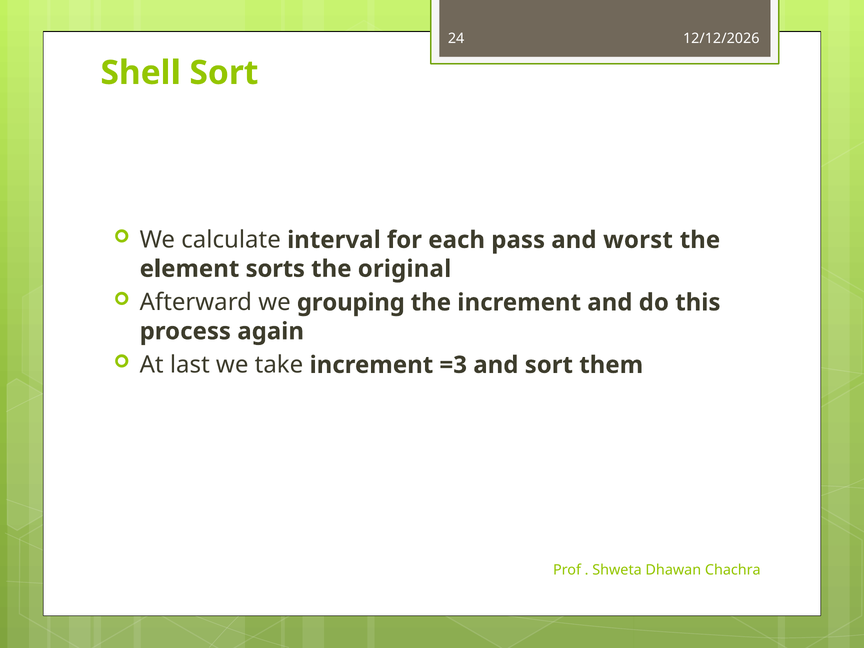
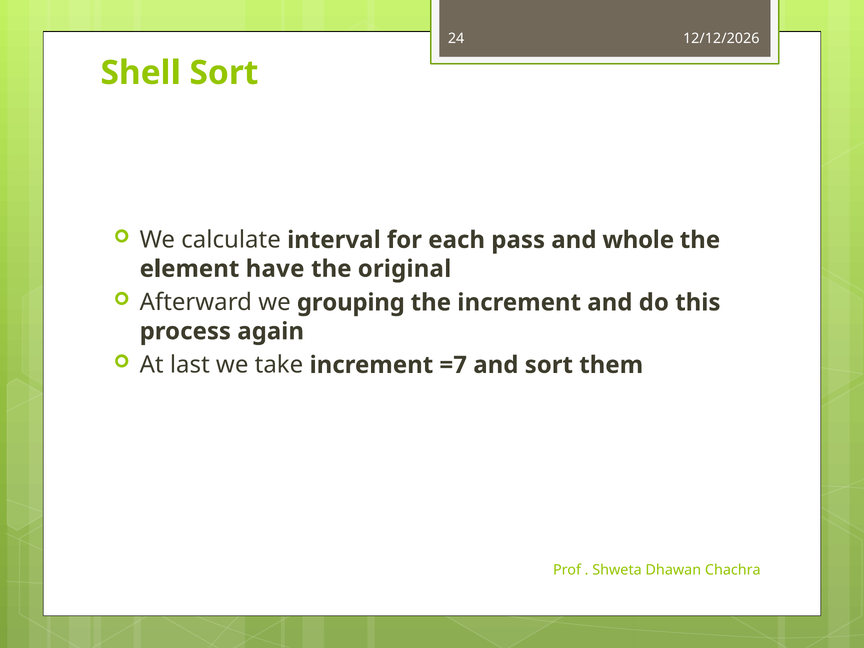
worst: worst -> whole
sorts: sorts -> have
=3: =3 -> =7
